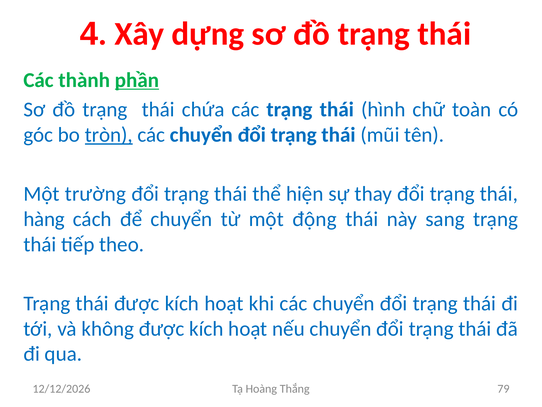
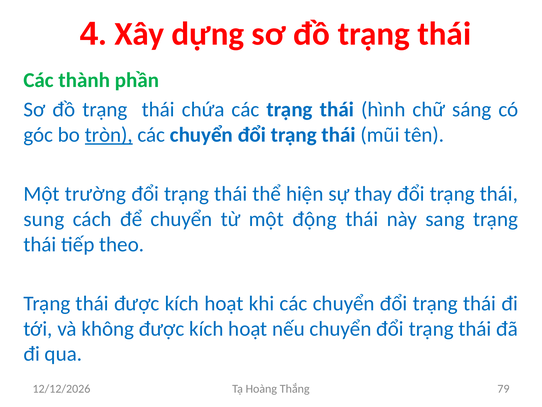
phần underline: present -> none
toàn: toàn -> sáng
hàng: hàng -> sung
